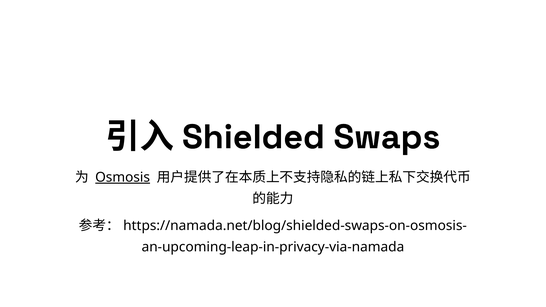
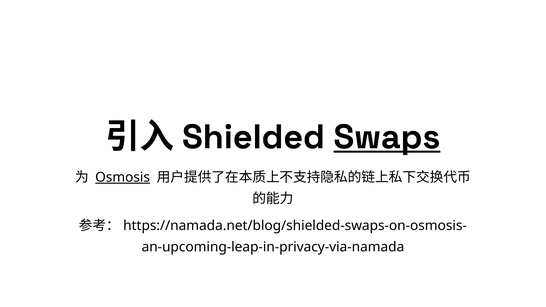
Swaps underline: none -> present
